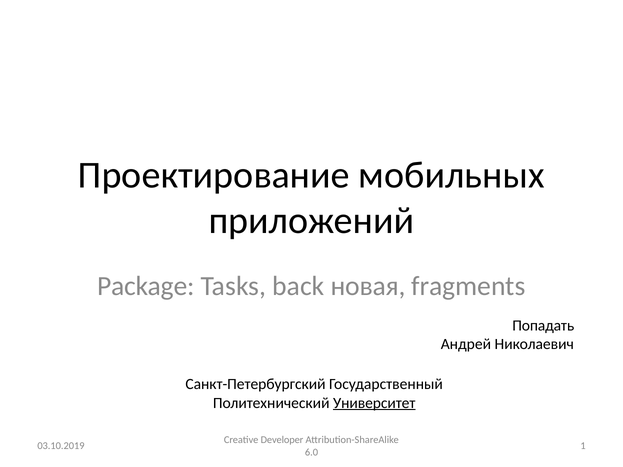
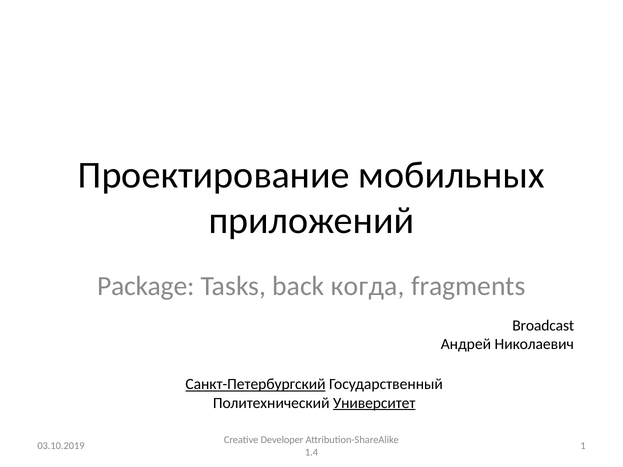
новая: новая -> когда
Попадать: Попадать -> Broadcast
Санкт-Петербургский underline: none -> present
6.0: 6.0 -> 1.4
